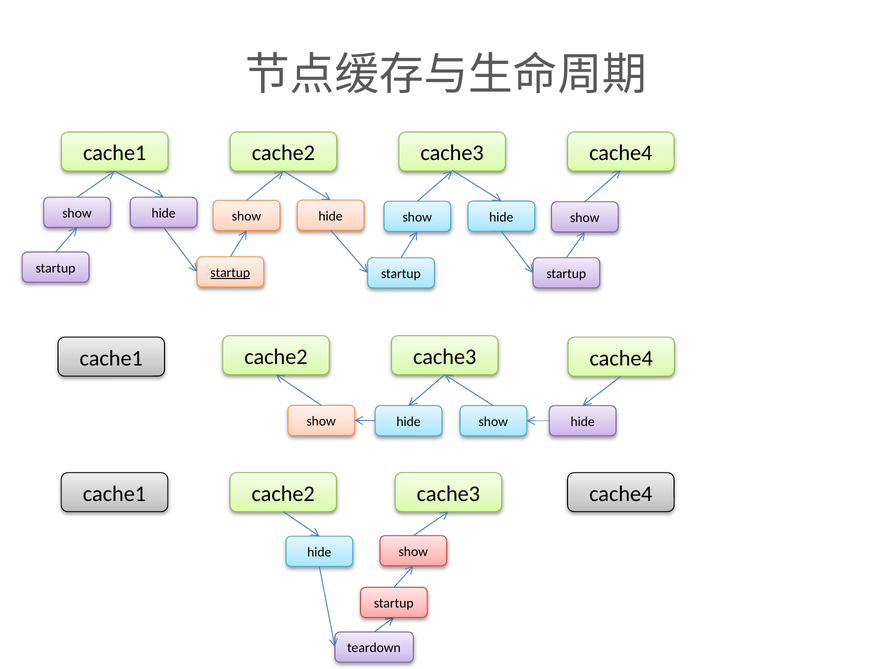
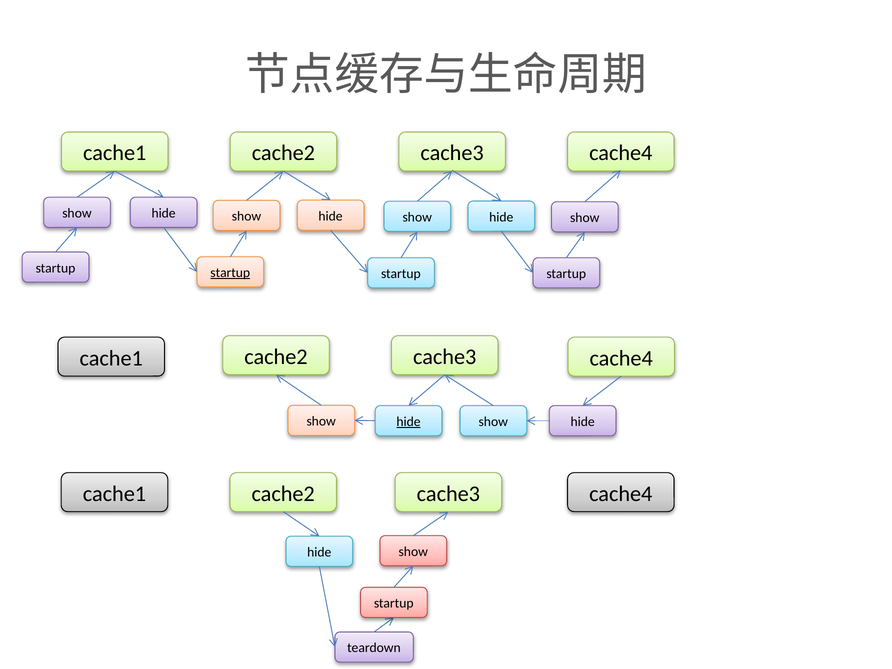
hide at (409, 422) underline: none -> present
